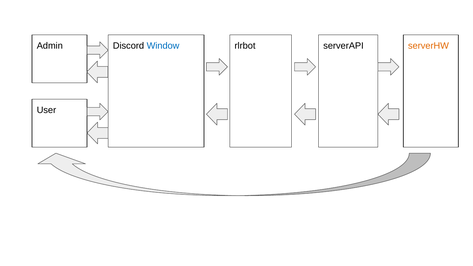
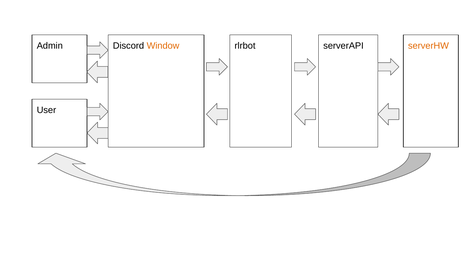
Window colour: blue -> orange
